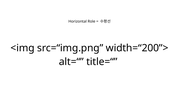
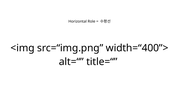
width=“200”>: width=“200”> -> width=“400”>
